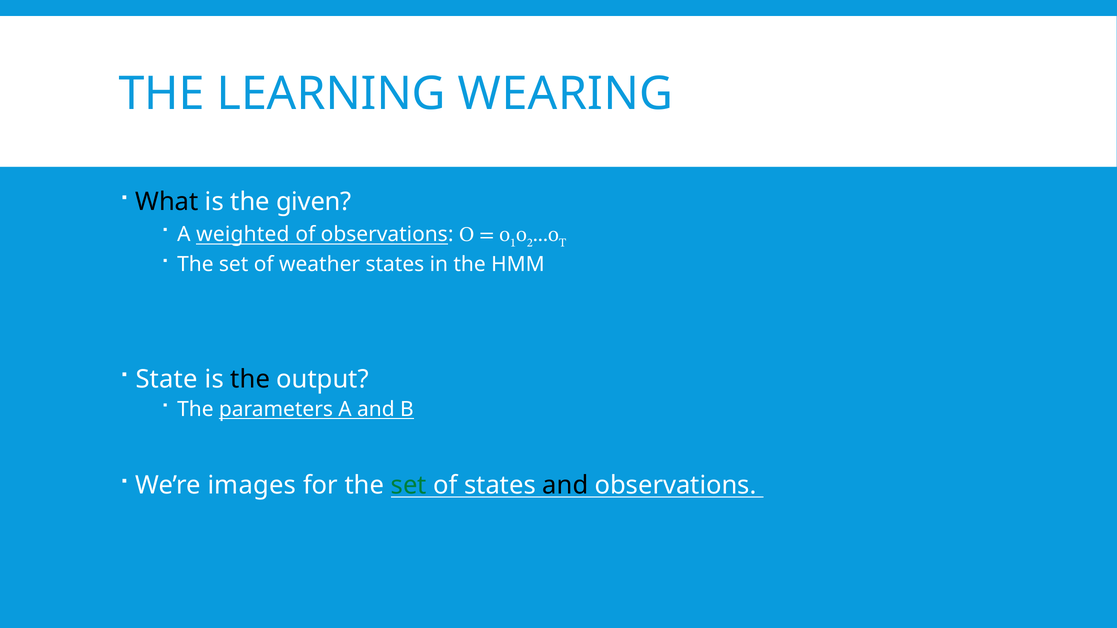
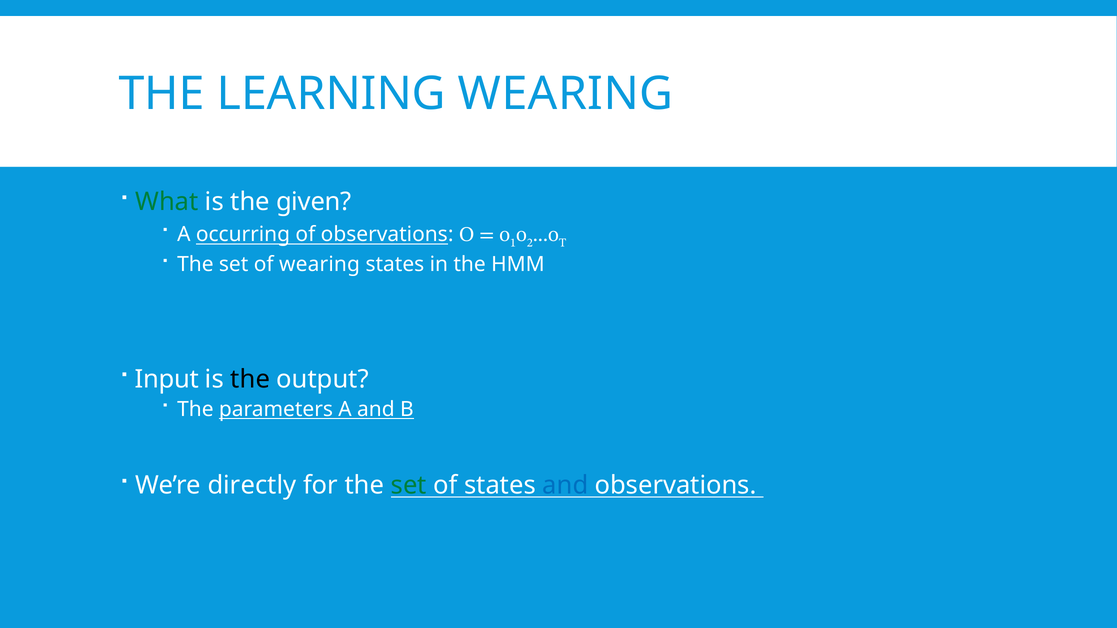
What colour: black -> green
weighted: weighted -> occurring
of weather: weather -> wearing
State: State -> Input
images: images -> directly
and at (565, 486) colour: black -> blue
